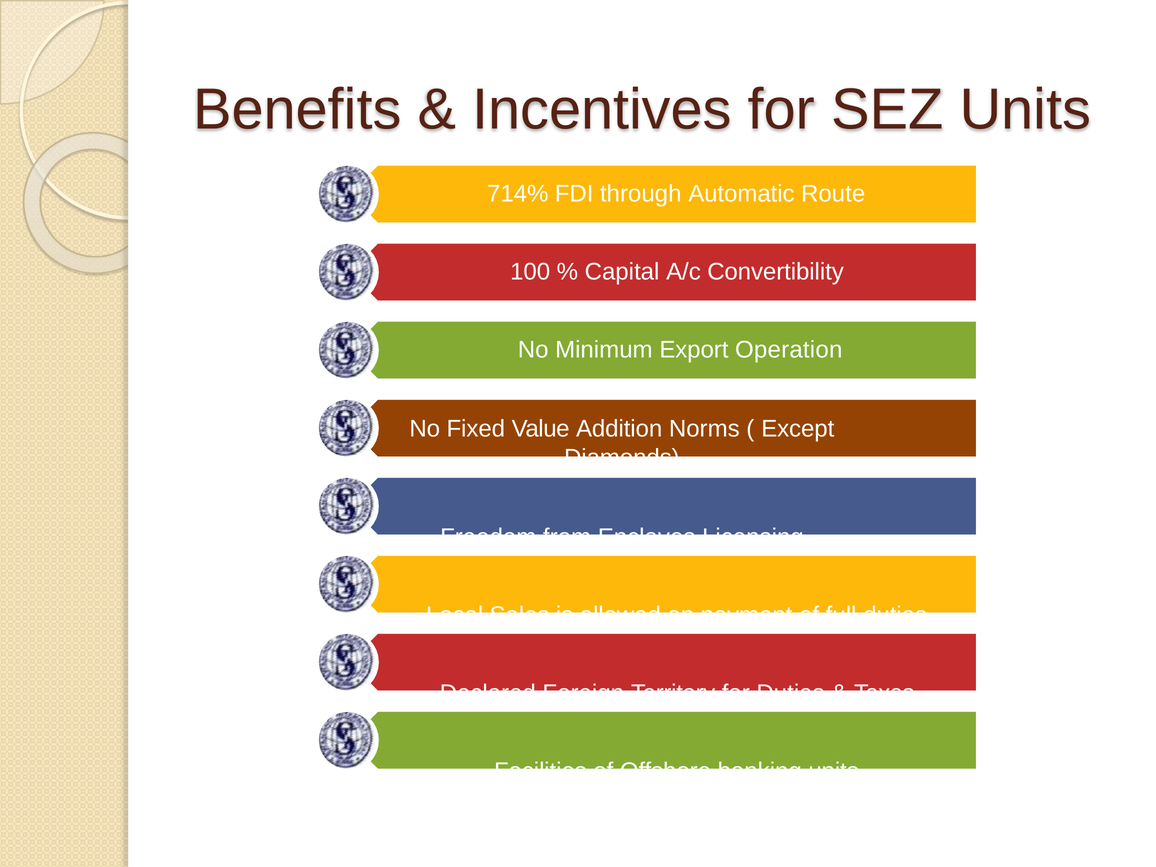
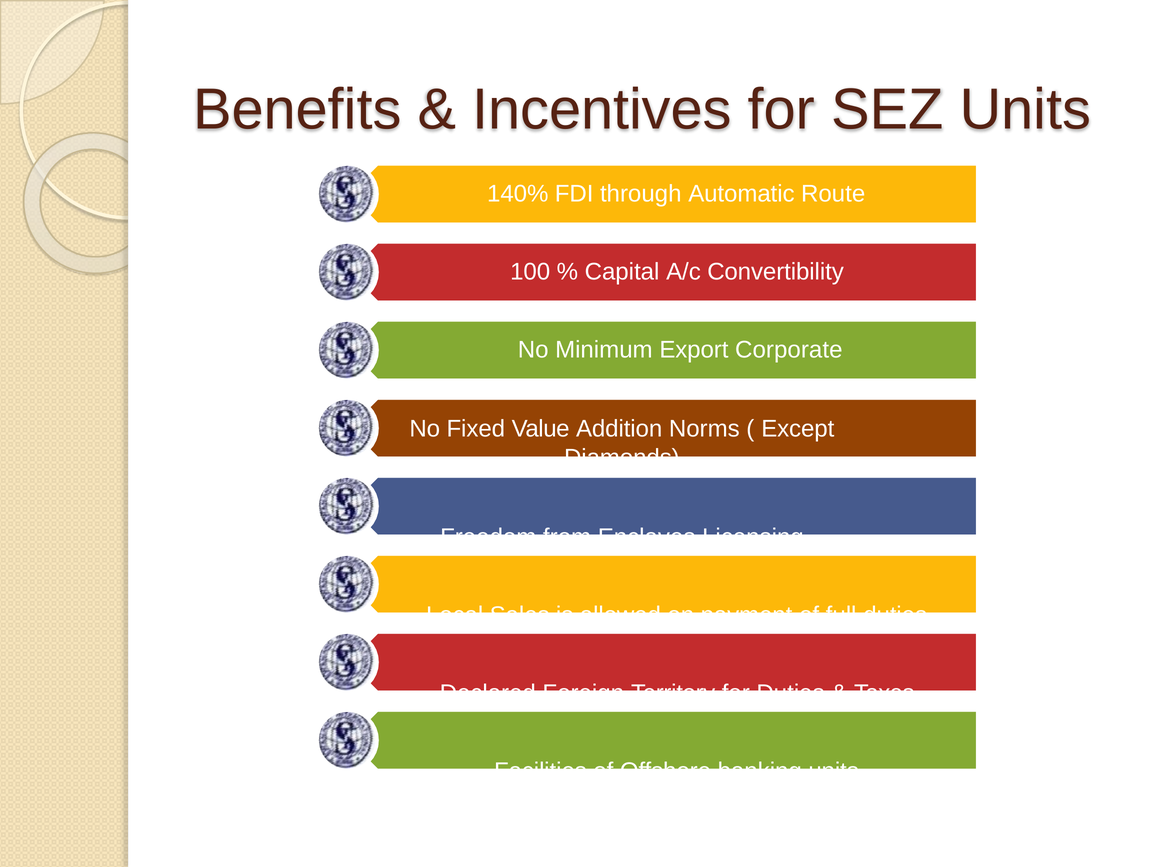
714%: 714% -> 140%
Operation: Operation -> Corporate
